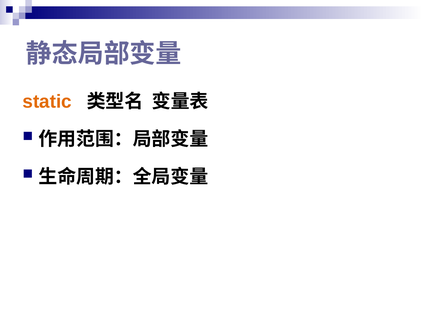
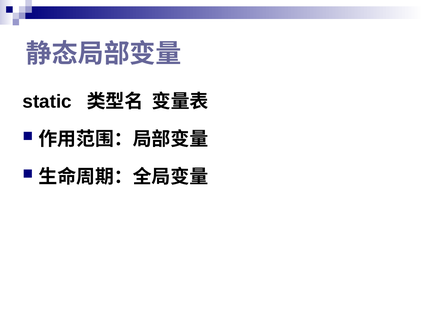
static colour: orange -> black
